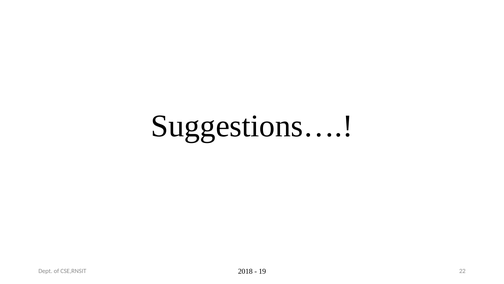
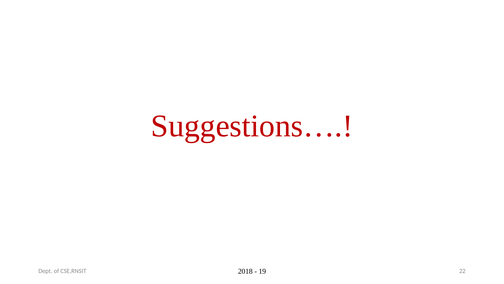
Suggestions… colour: black -> red
